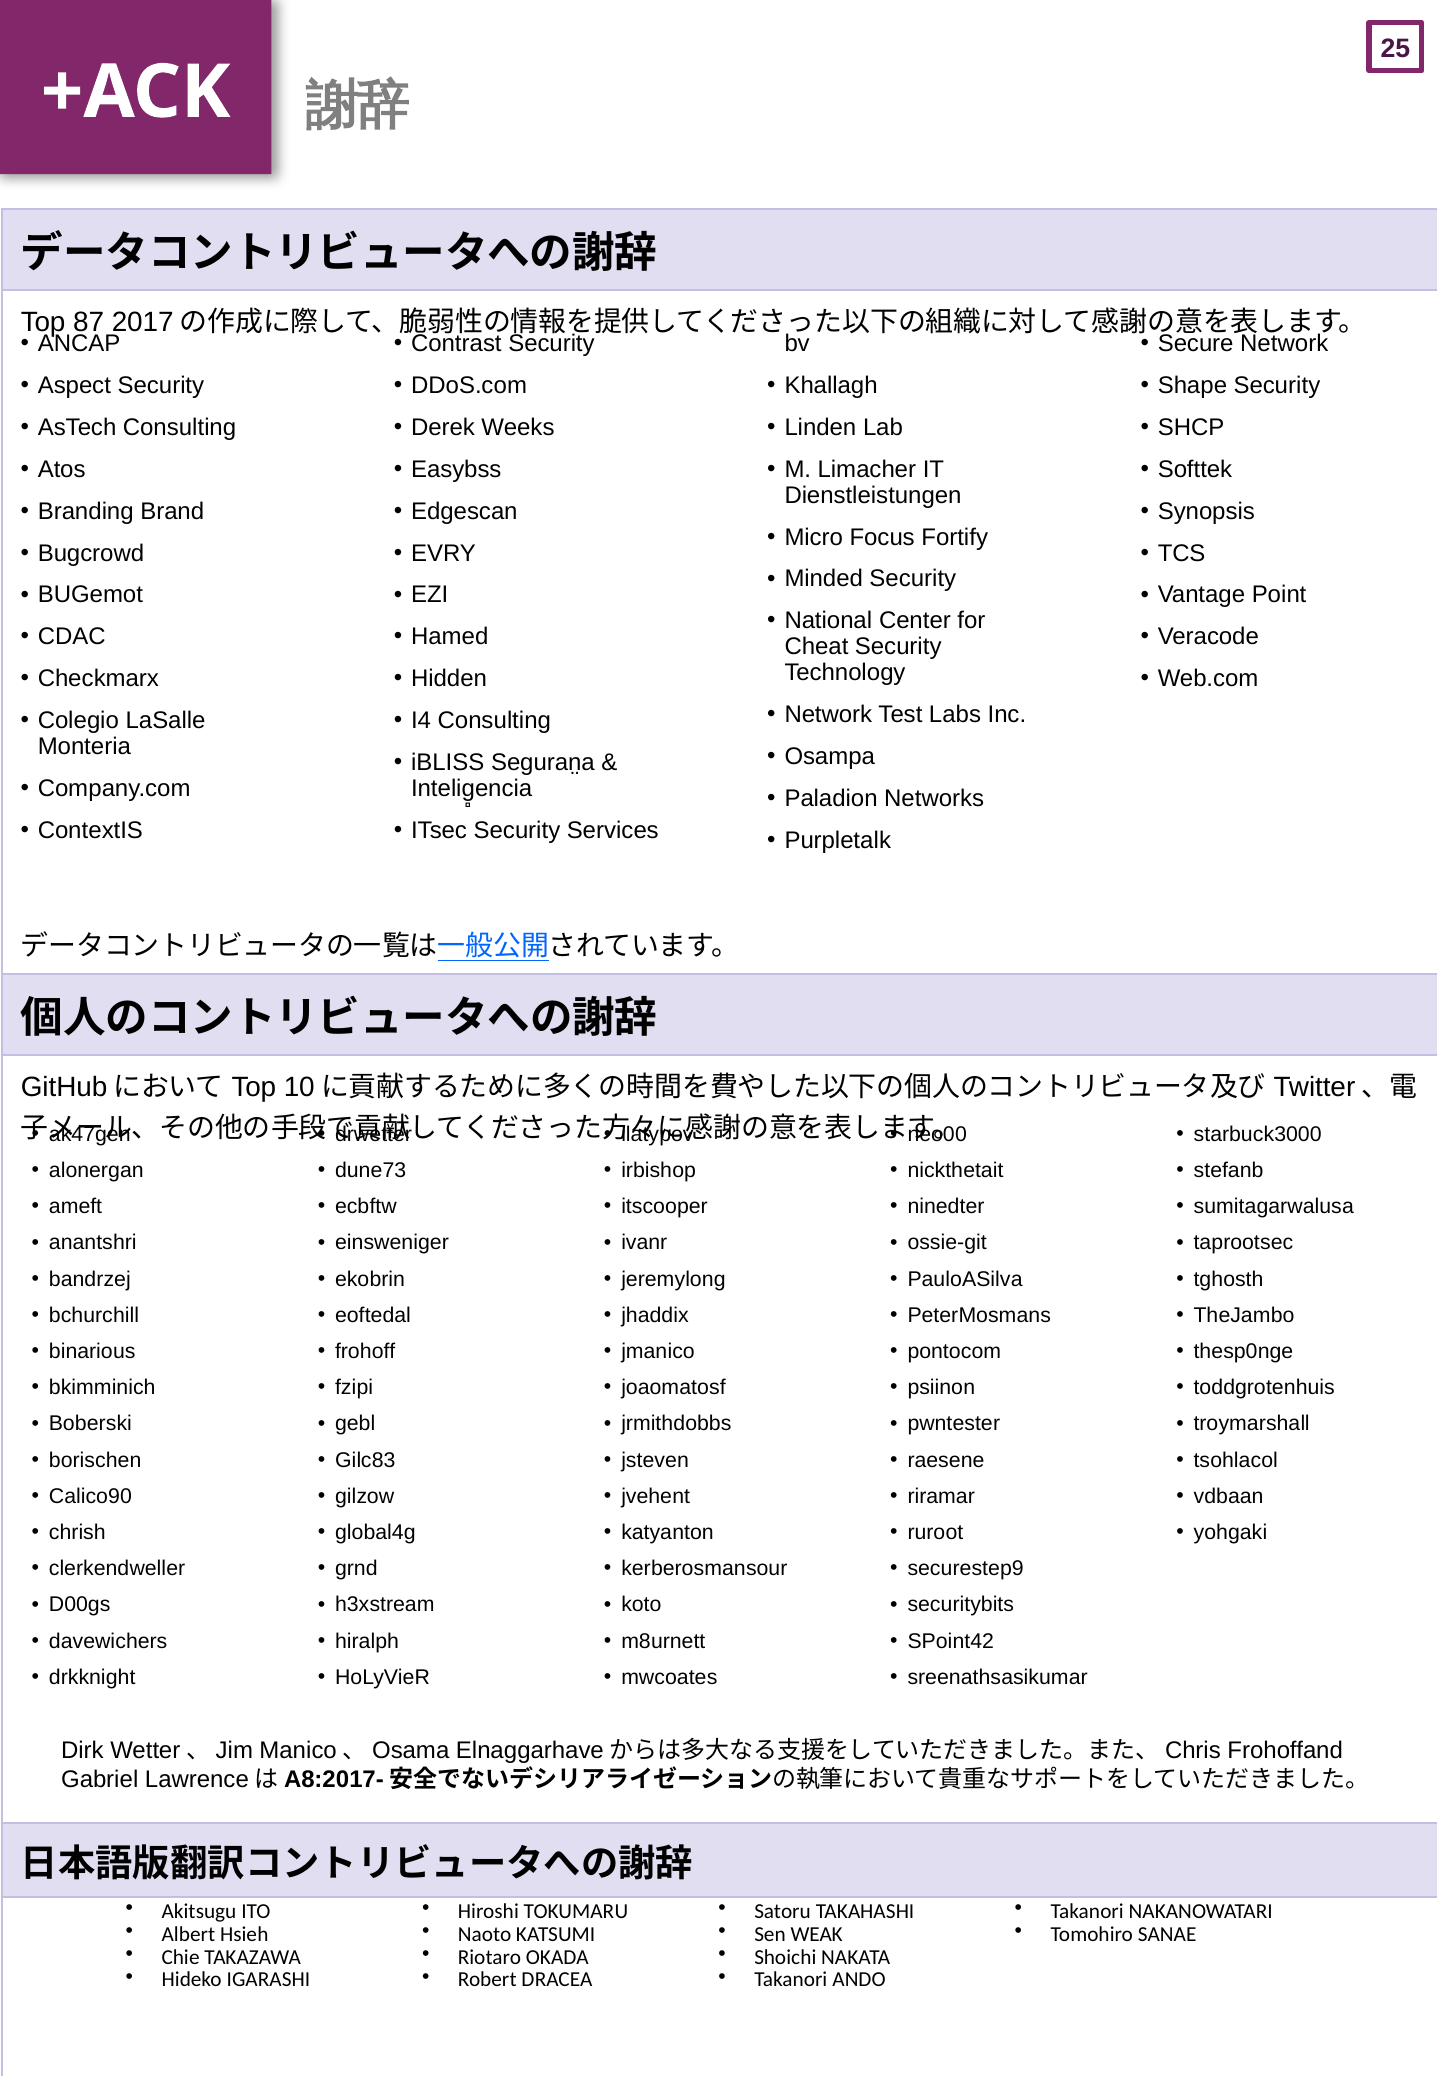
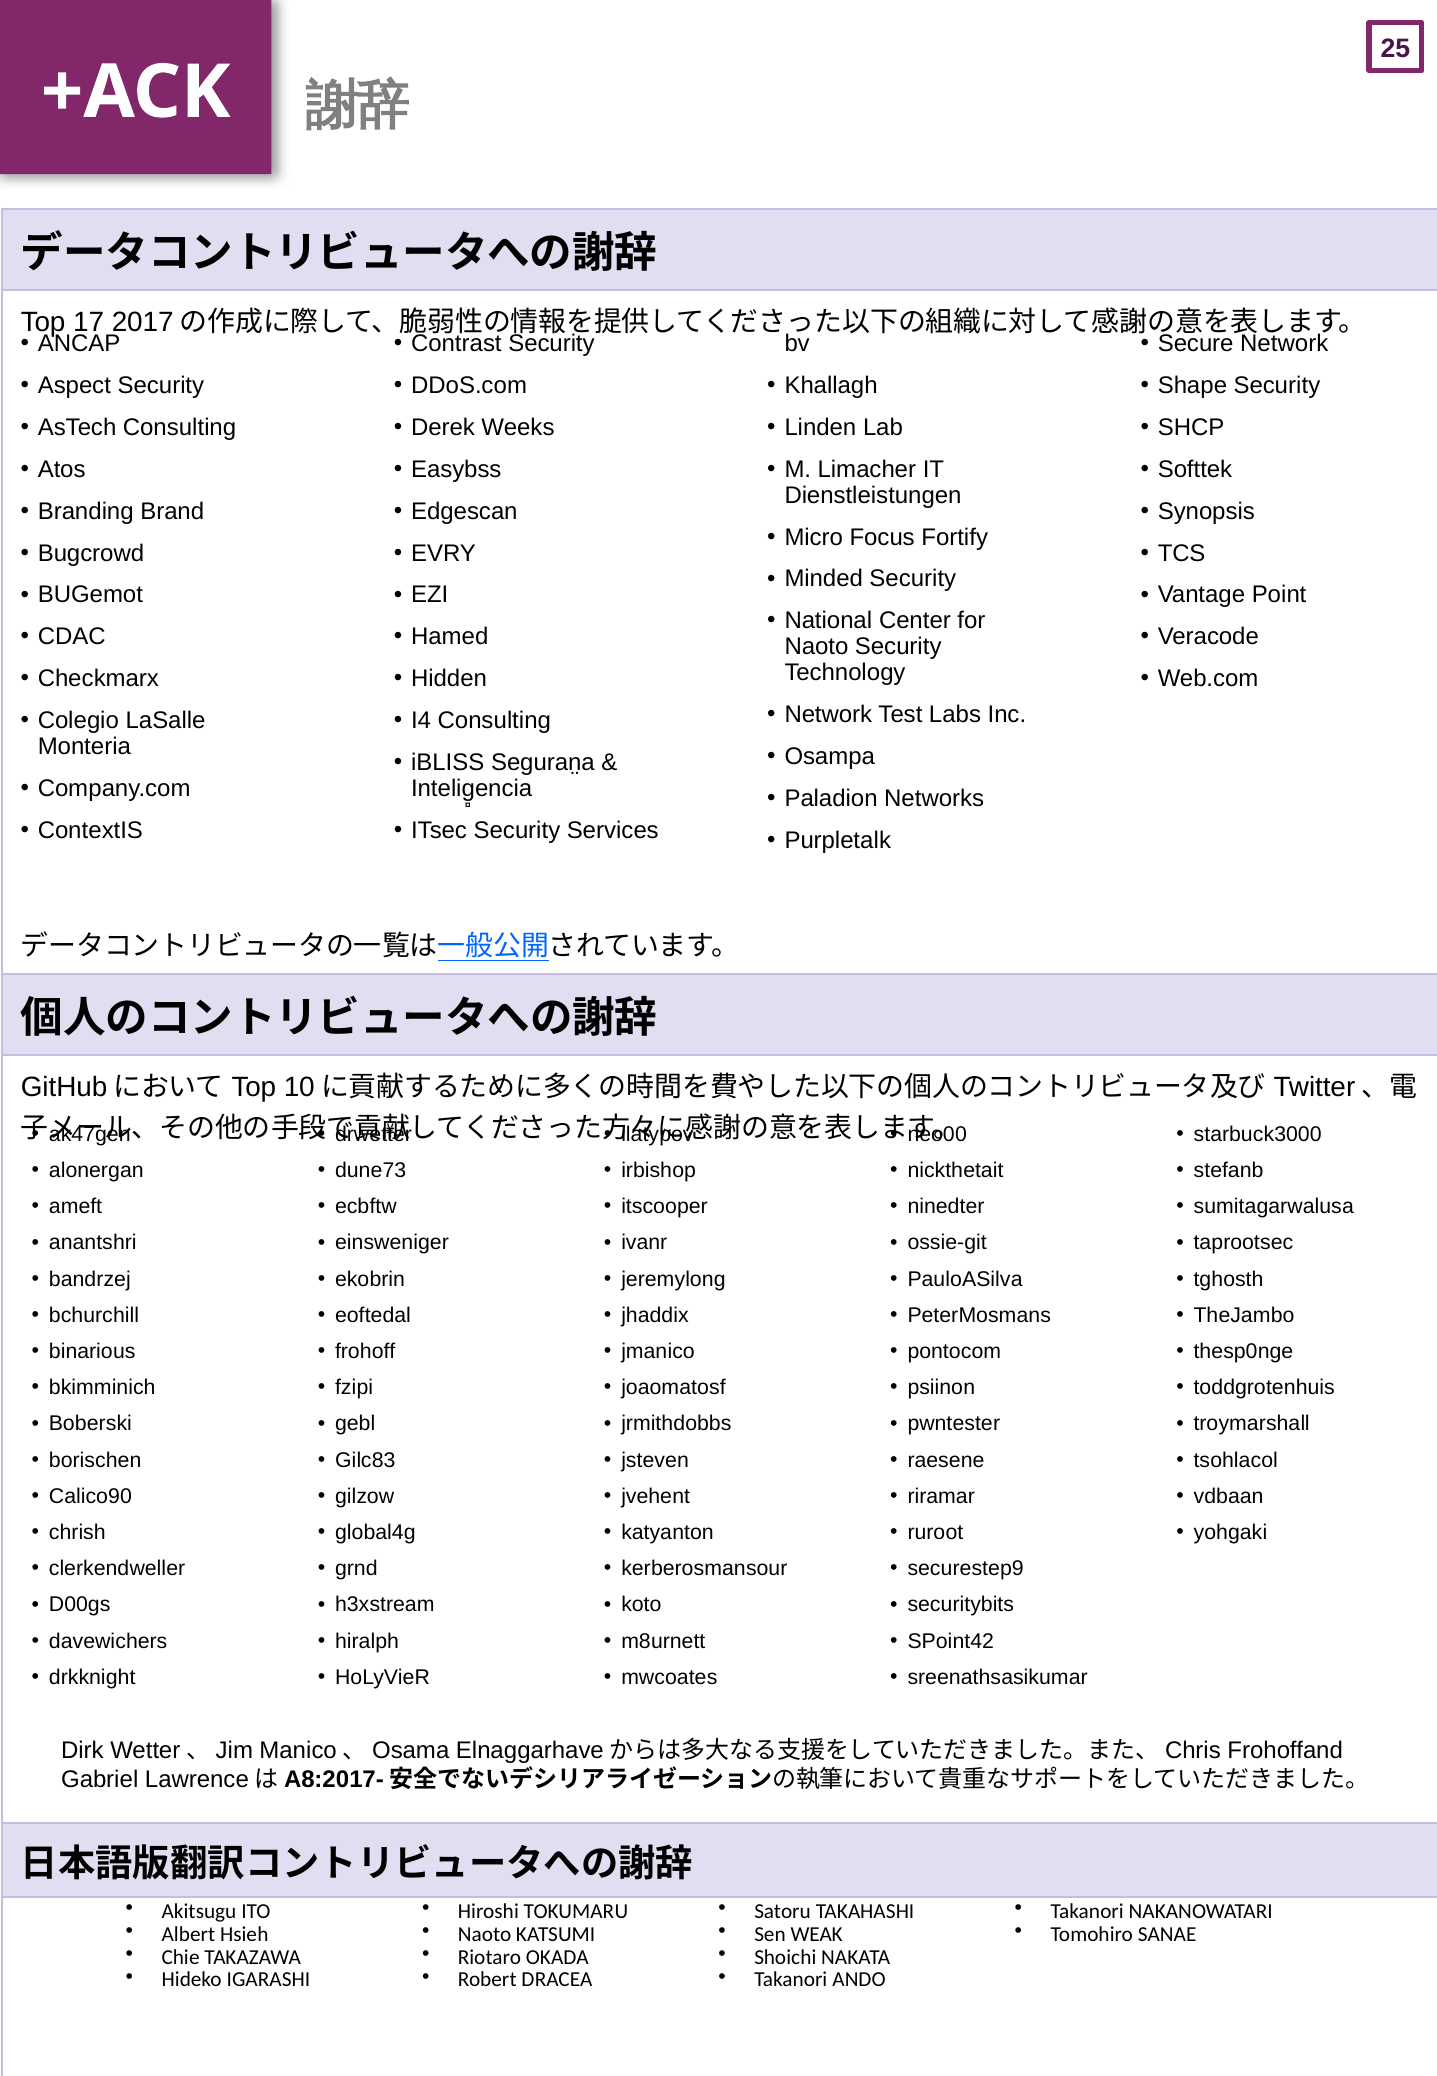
87: 87 -> 17
Cheat at (816, 647): Cheat -> Naoto
